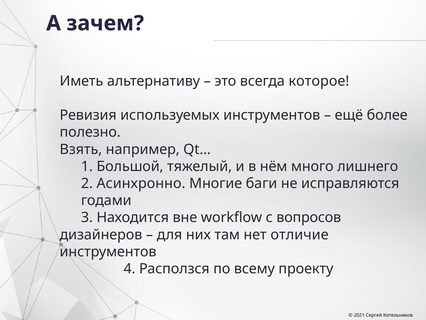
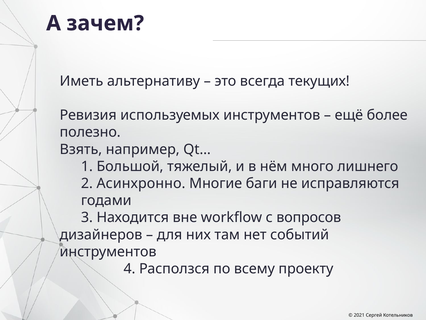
которое: которое -> текущих
отличие: отличие -> событий
